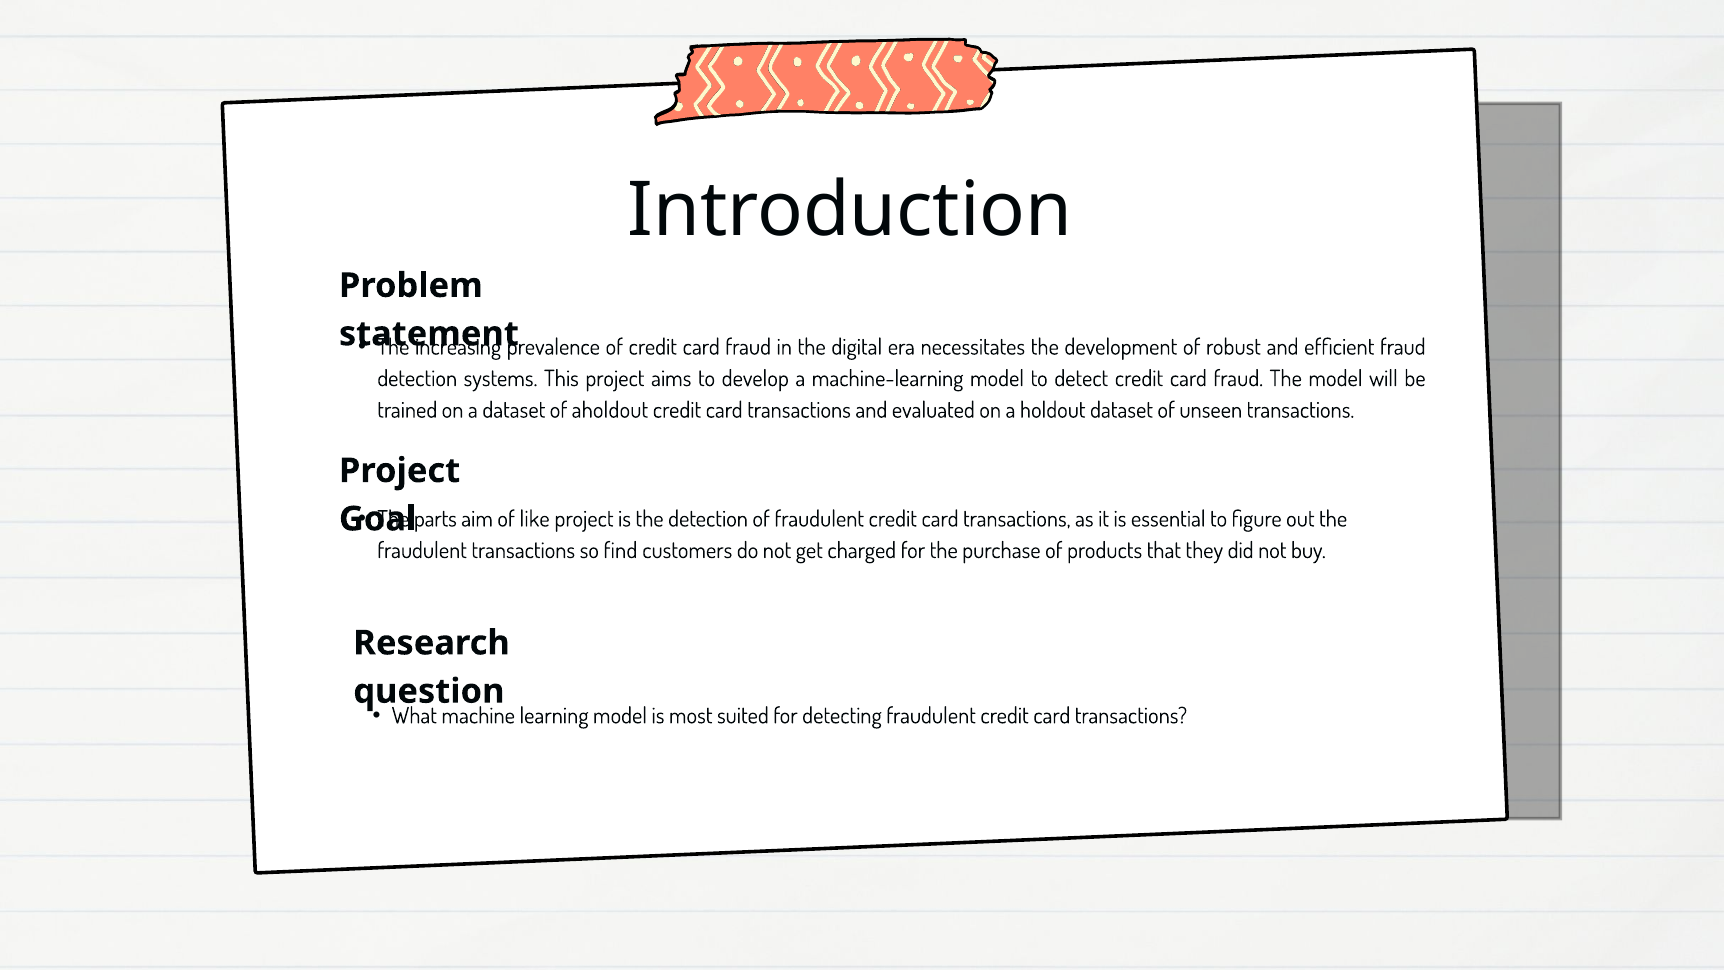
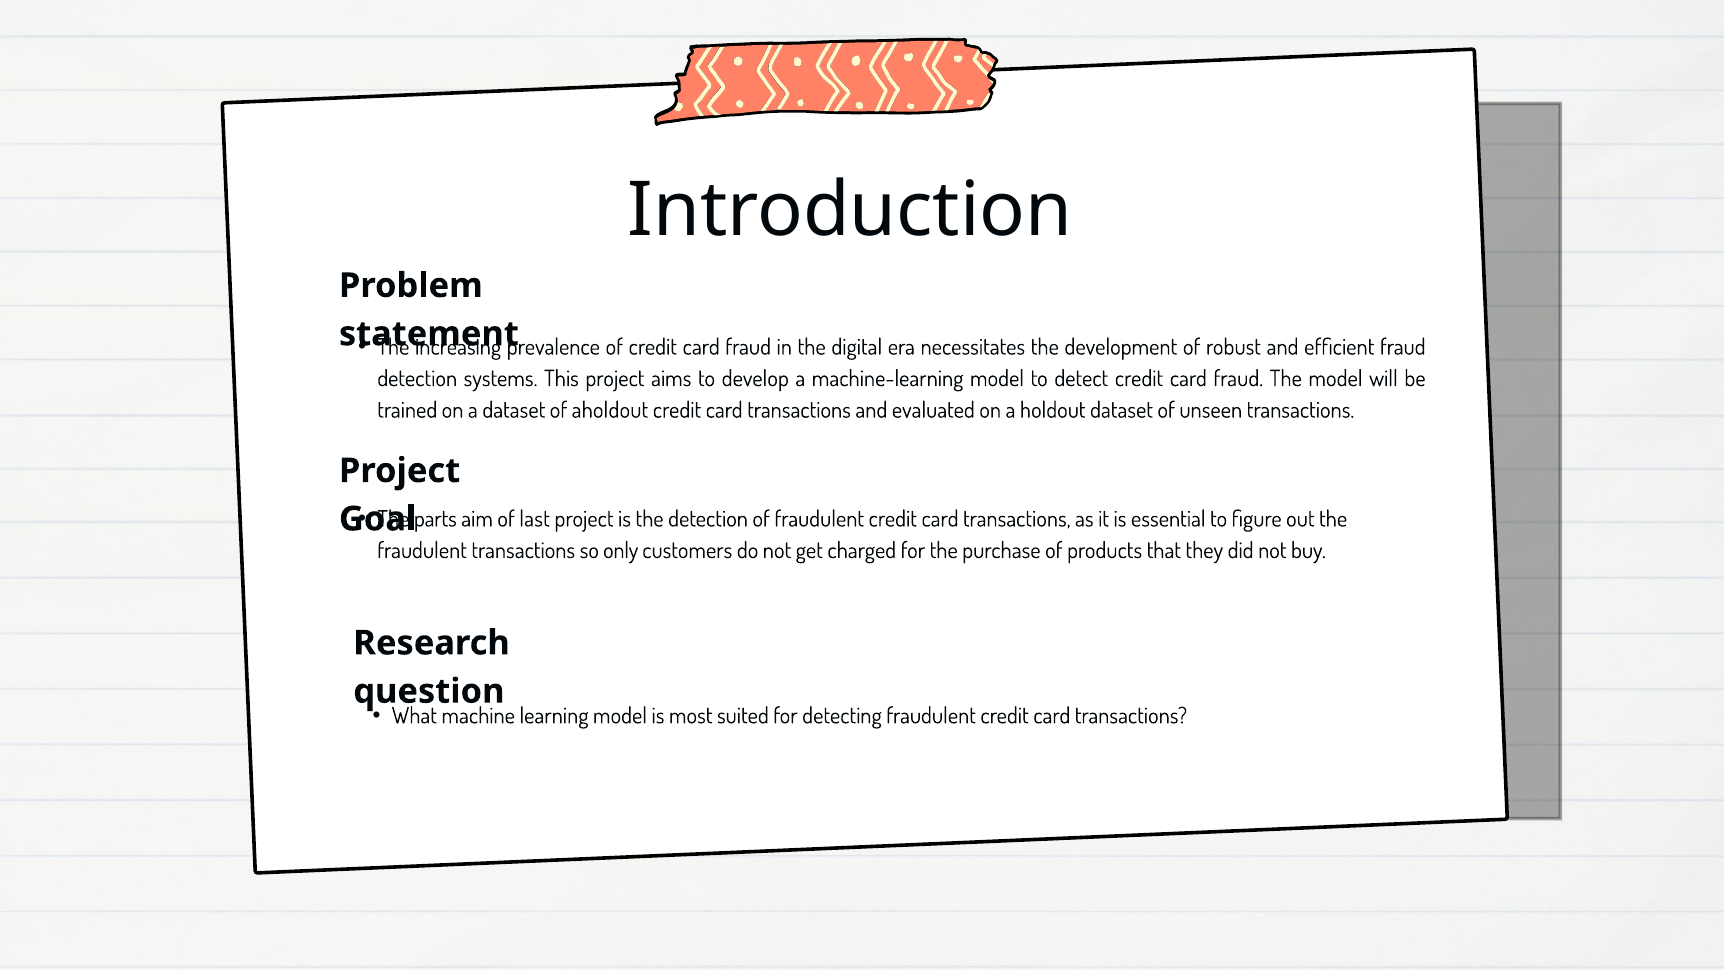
like: like -> last
find: find -> only
